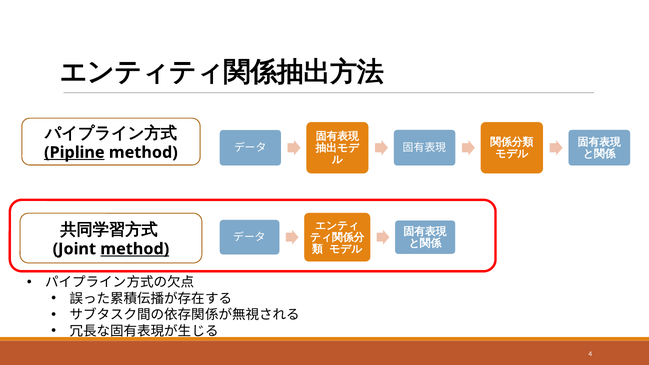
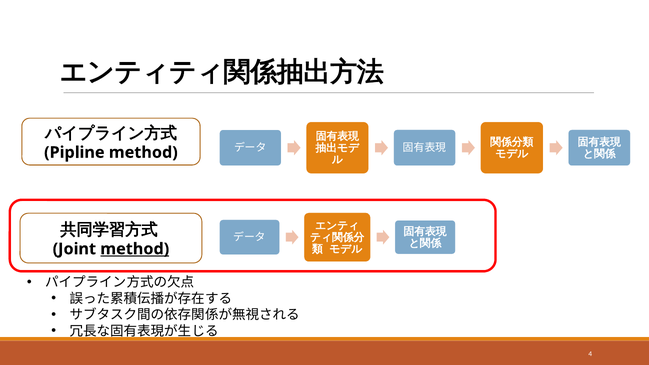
Pipline underline: present -> none
